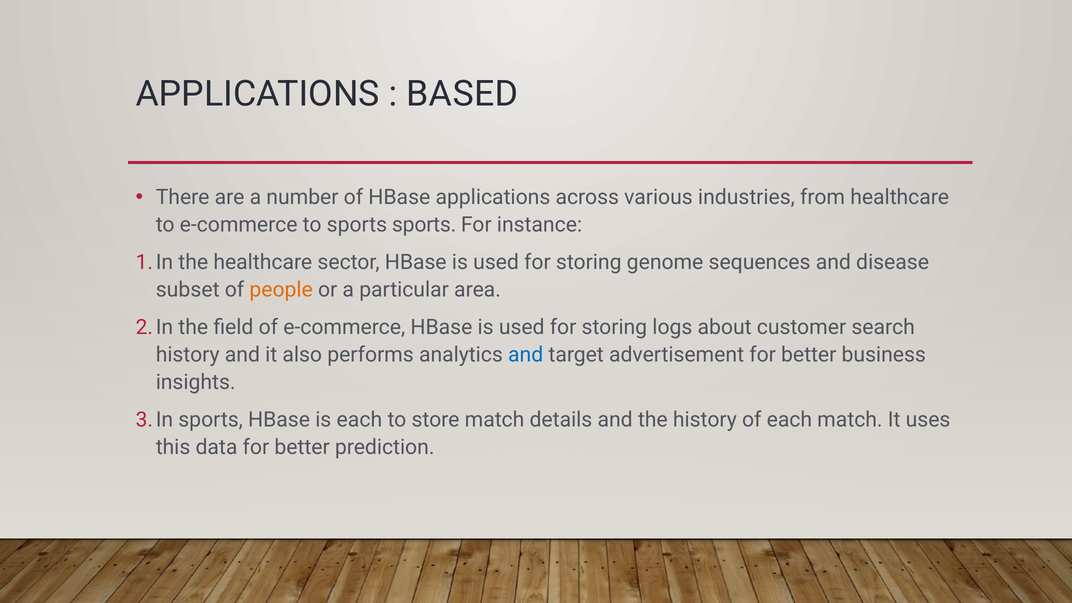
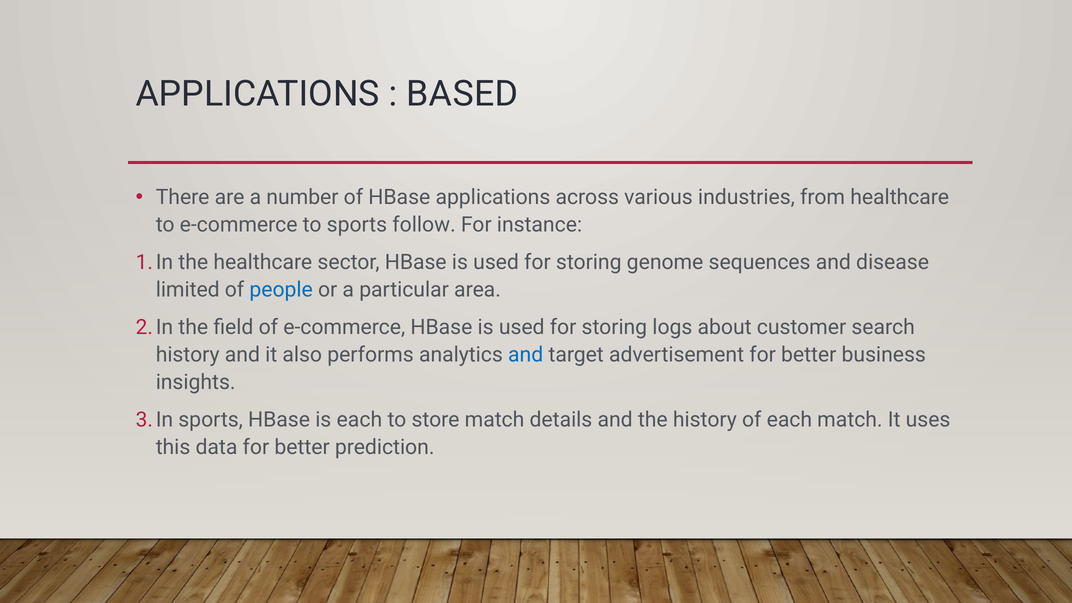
sports sports: sports -> follow
subset: subset -> limited
people colour: orange -> blue
